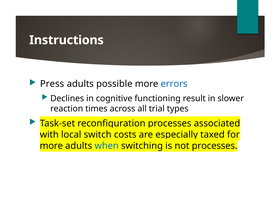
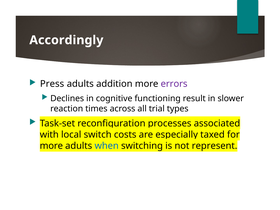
Instructions: Instructions -> Accordingly
possible: possible -> addition
errors colour: blue -> purple
not processes: processes -> represent
